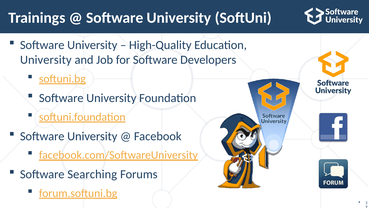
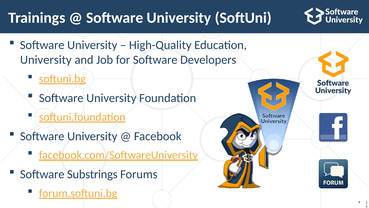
Searching: Searching -> Substrings
